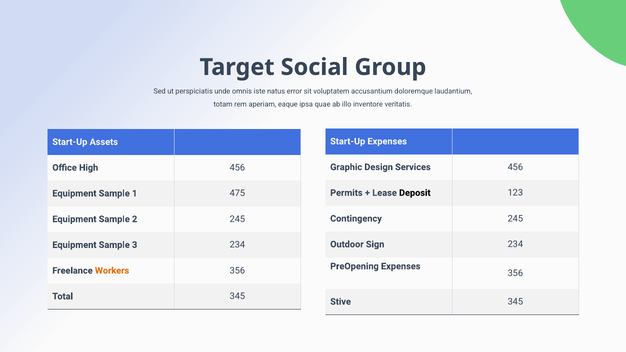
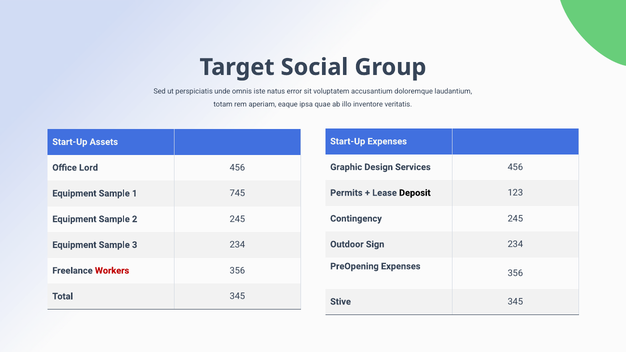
High: High -> Lord
475: 475 -> 745
Workers colour: orange -> red
